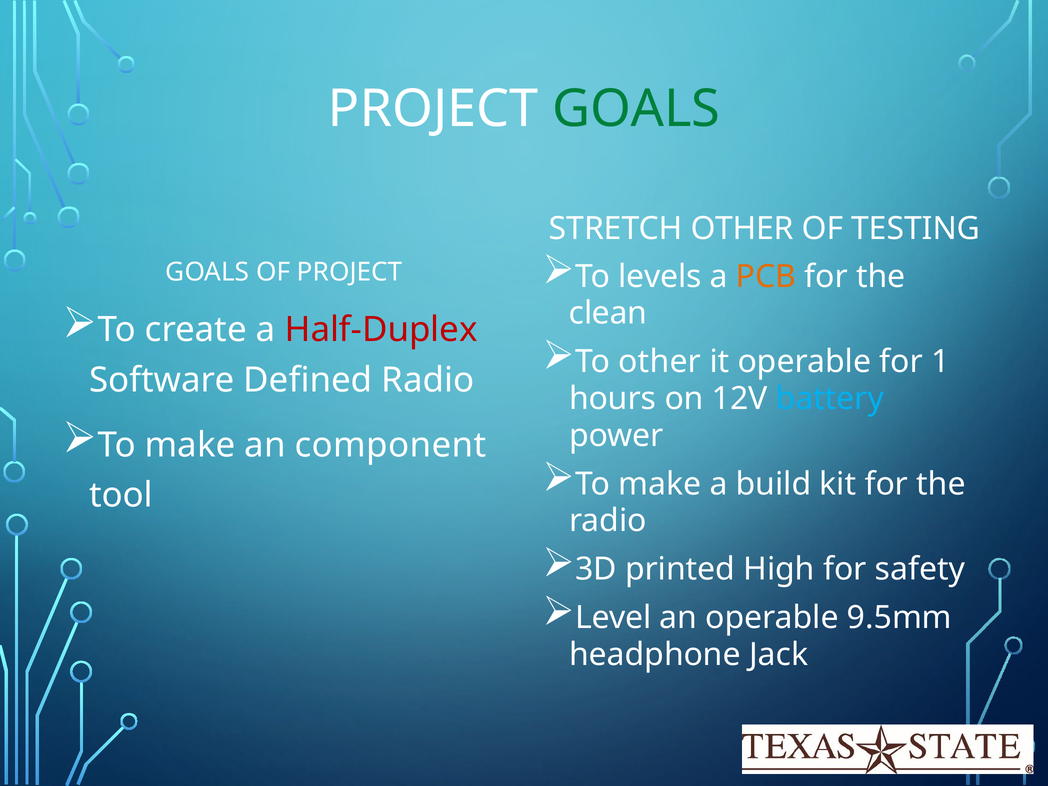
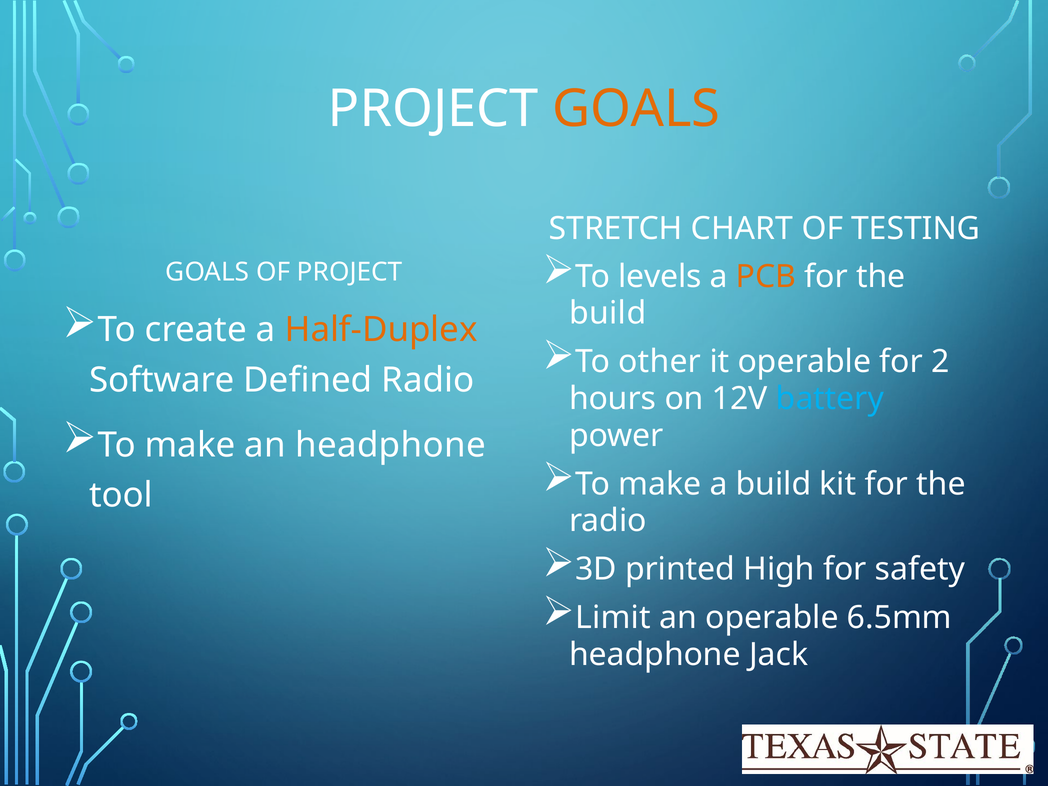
GOALS at (636, 109) colour: green -> orange
STRETCH OTHER: OTHER -> CHART
clean at (608, 313): clean -> build
Half-Duplex colour: red -> orange
1: 1 -> 2
an component: component -> headphone
Level: Level -> Limit
9.5mm: 9.5mm -> 6.5mm
